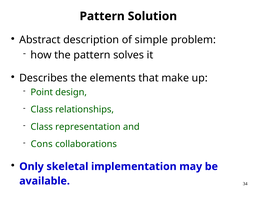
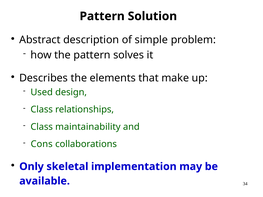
Point: Point -> Used
representation: representation -> maintainability
